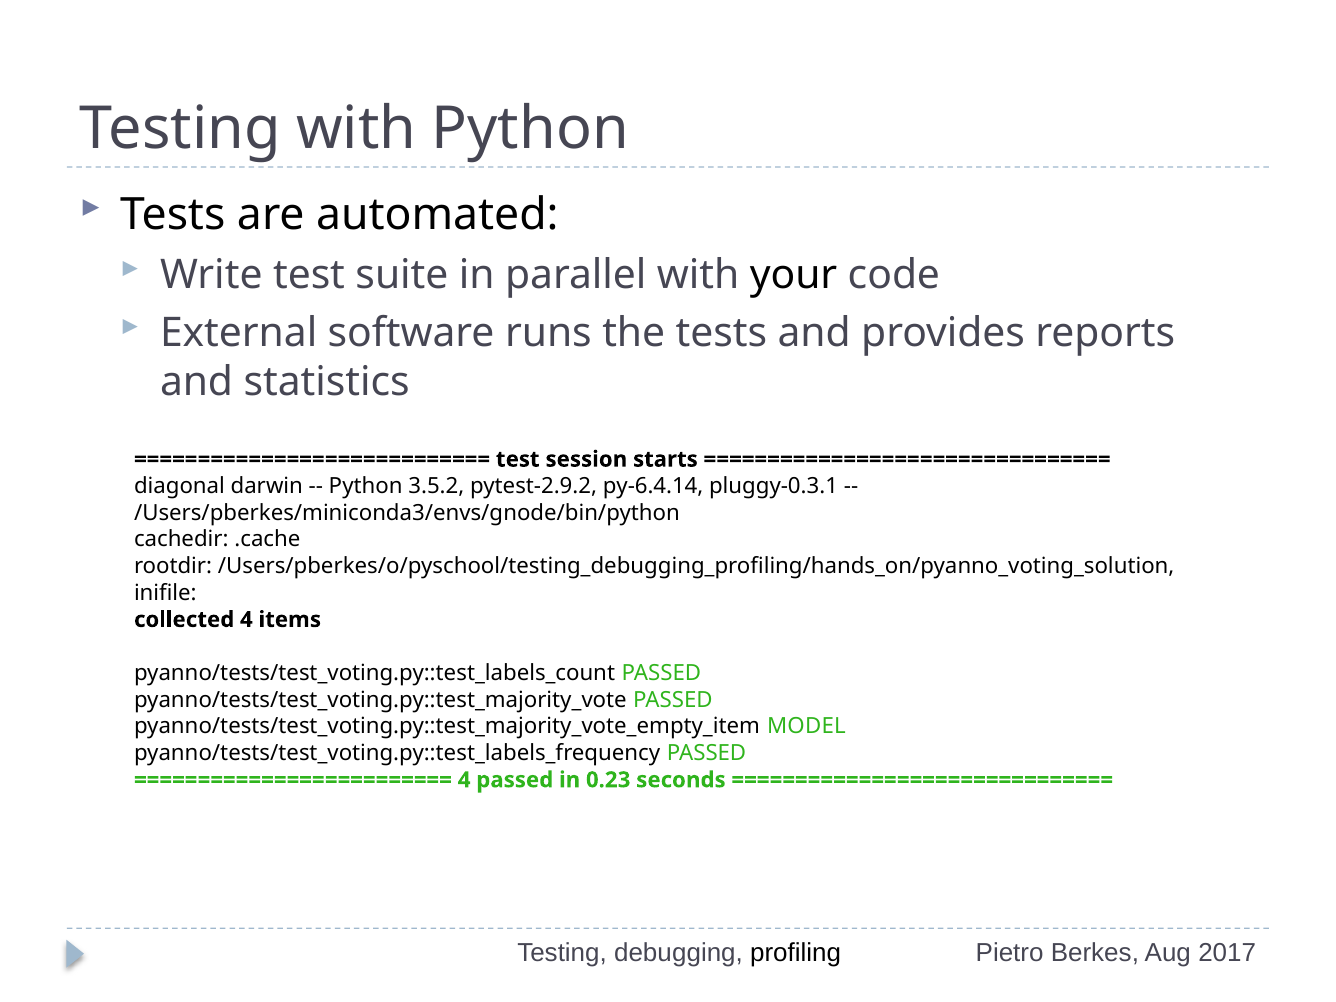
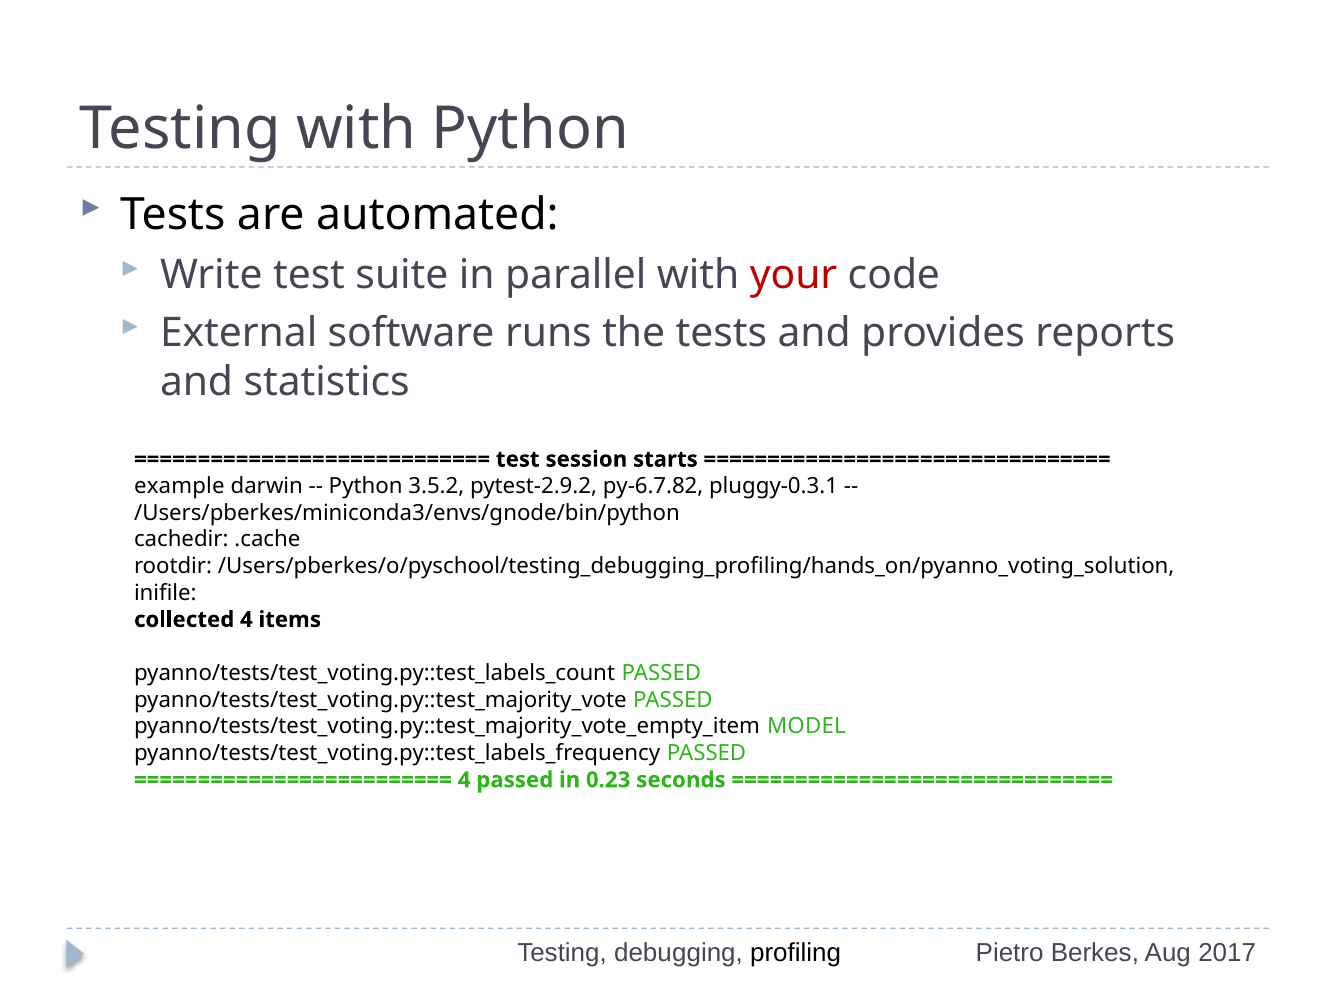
your colour: black -> red
diagonal: diagonal -> example
py-6.4.14: py-6.4.14 -> py-6.7.82
